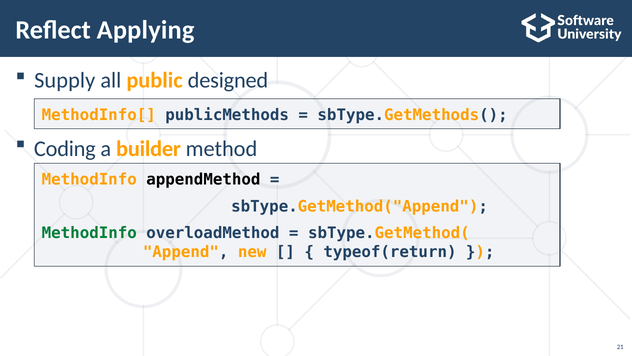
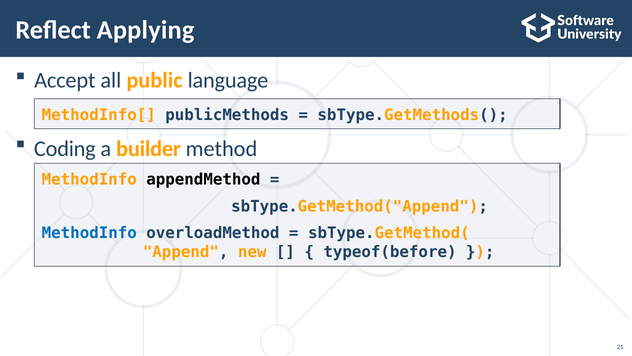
Supply: Supply -> Accept
designed: designed -> language
MethodInfo at (89, 233) colour: green -> blue
typeof(return: typeof(return -> typeof(before
